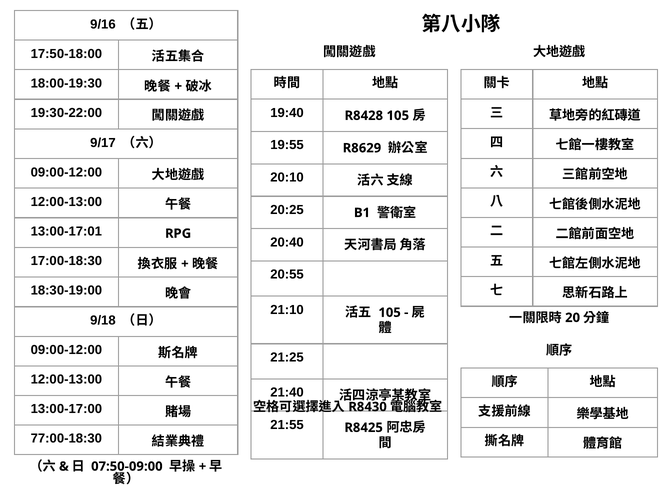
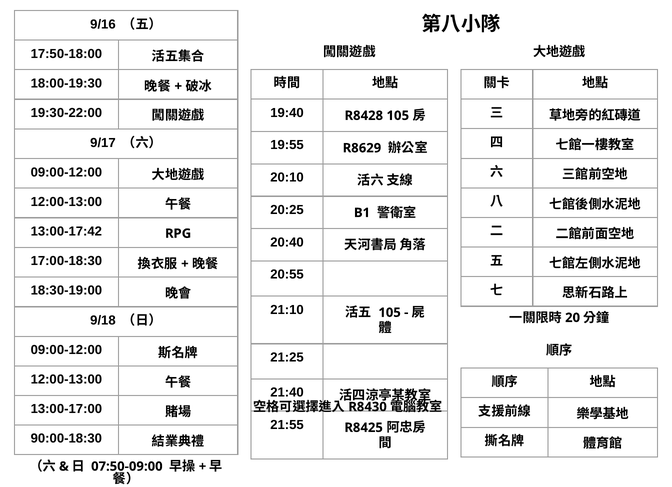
13:00-17:01: 13:00-17:01 -> 13:00-17:42
77:00-18:30: 77:00-18:30 -> 90:00-18:30
